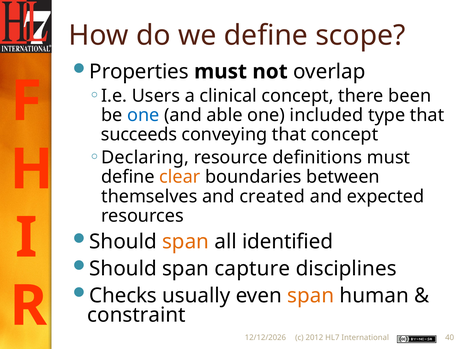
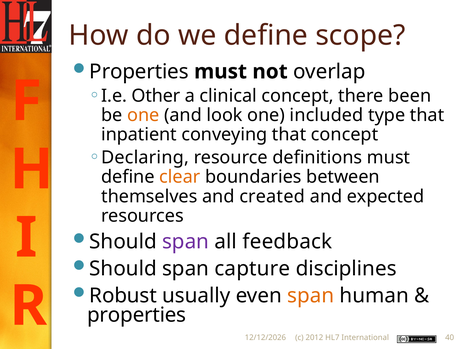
Users: Users -> Other
one at (143, 115) colour: blue -> orange
able: able -> look
succeeds: succeeds -> inpatient
span at (186, 241) colour: orange -> purple
identified: identified -> feedback
Checks: Checks -> Robust
constraint at (137, 315): constraint -> properties
